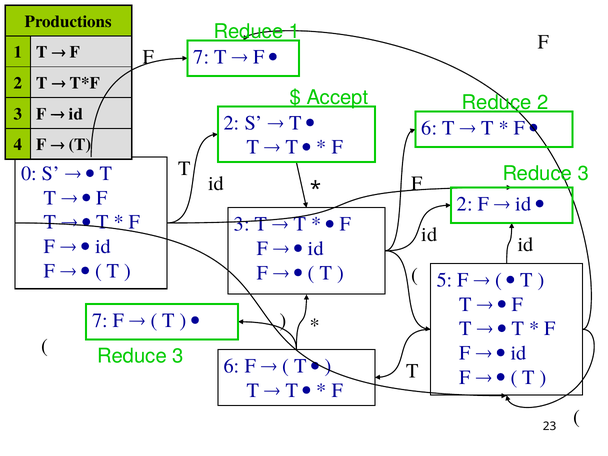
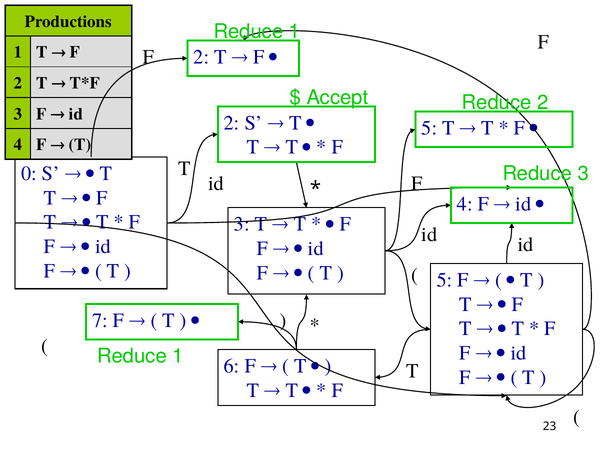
7 at (201, 57): 7 -> 2
6 at (429, 128): 6 -> 5
2 at (465, 204): 2 -> 4
3 at (178, 356): 3 -> 1
